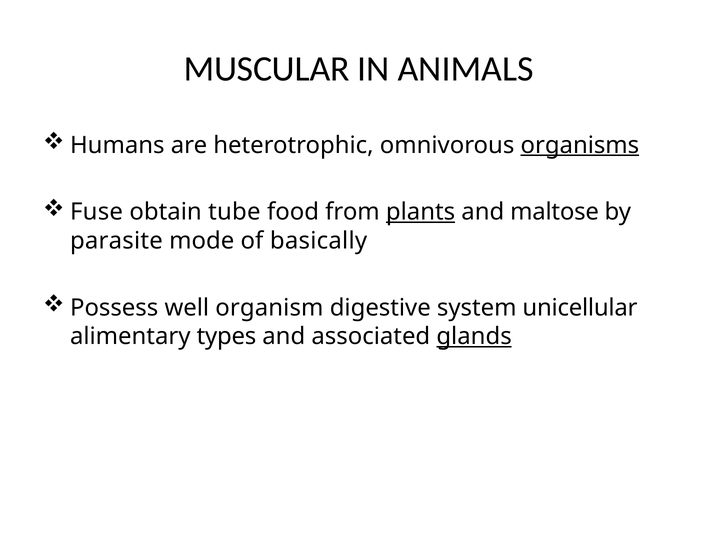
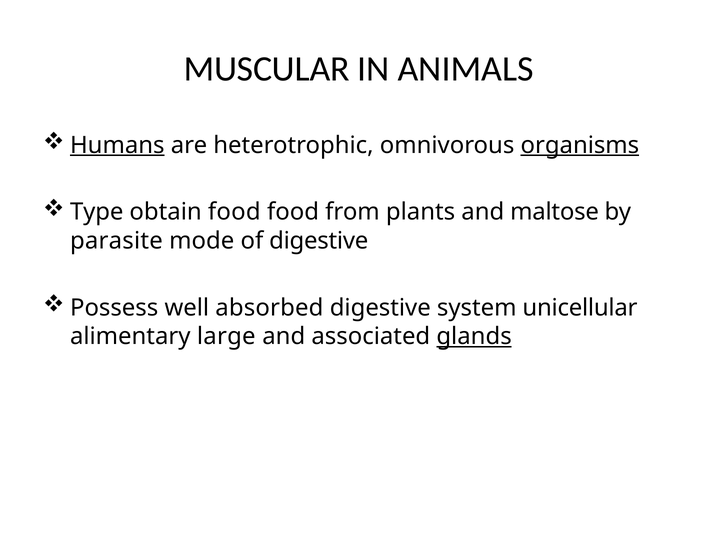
Humans underline: none -> present
Fuse: Fuse -> Type
obtain tube: tube -> food
plants underline: present -> none
of basically: basically -> digestive
organism: organism -> absorbed
types: types -> large
